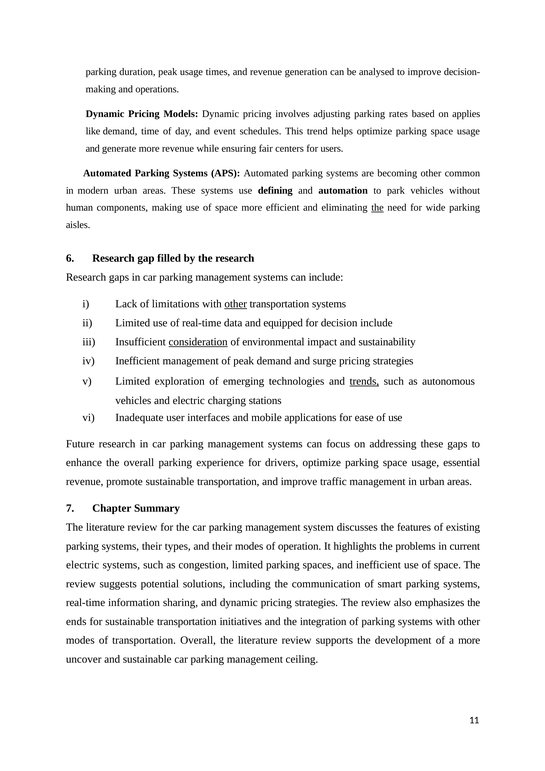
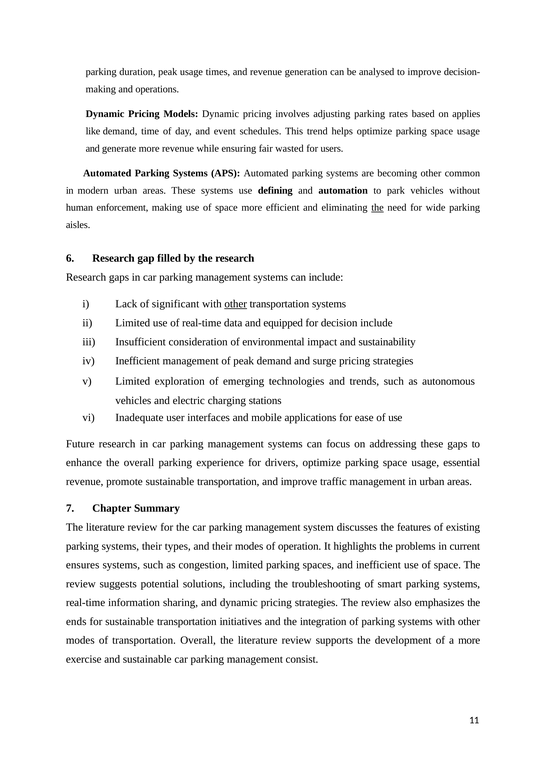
centers: centers -> wasted
components: components -> enforcement
limitations: limitations -> significant
consideration underline: present -> none
trends underline: present -> none
electric at (83, 565): electric -> ensures
communication: communication -> troubleshooting
uncover: uncover -> exercise
ceiling: ceiling -> consist
